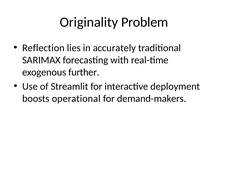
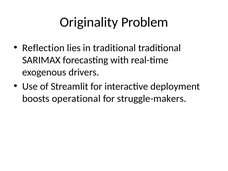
in accurately: accurately -> traditional
further: further -> drivers
demand-makers: demand-makers -> struggle-makers
